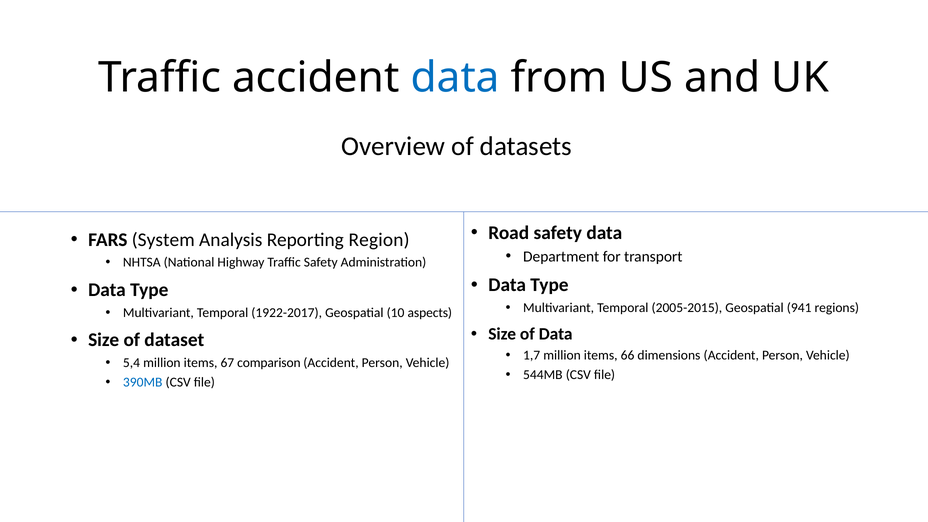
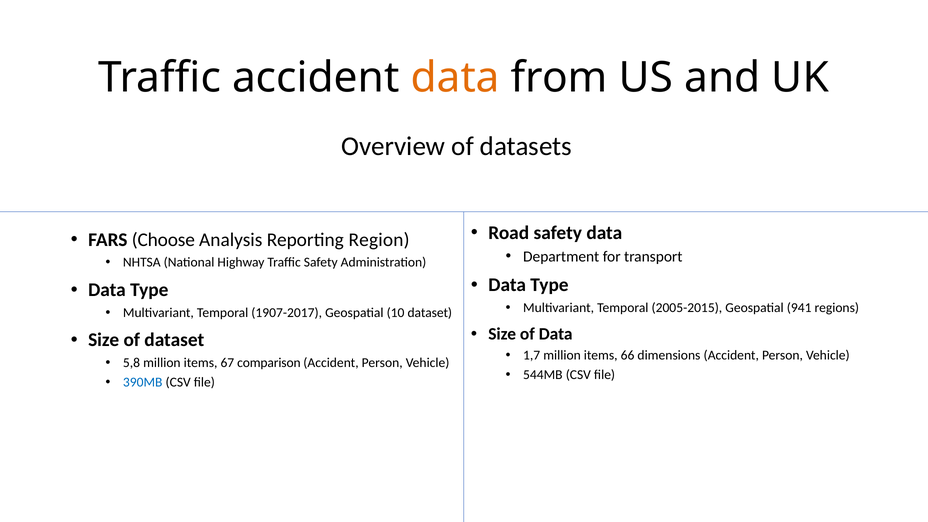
data at (455, 78) colour: blue -> orange
System: System -> Choose
1922-2017: 1922-2017 -> 1907-2017
10 aspects: aspects -> dataset
5,4: 5,4 -> 5,8
